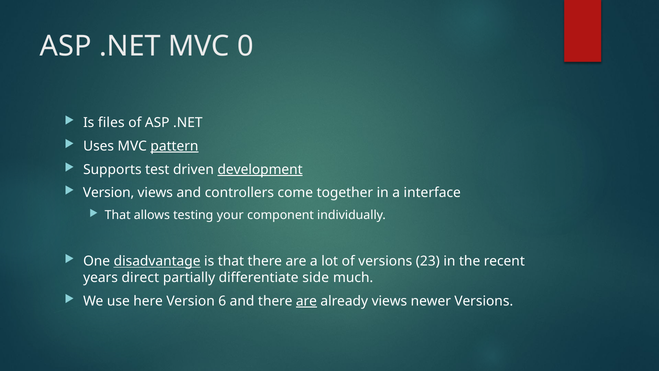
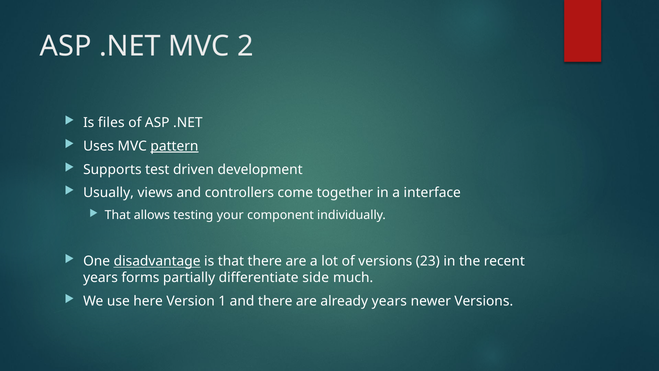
0: 0 -> 2
development underline: present -> none
Version at (109, 193): Version -> Usually
direct: direct -> forms
6: 6 -> 1
are at (306, 301) underline: present -> none
already views: views -> years
